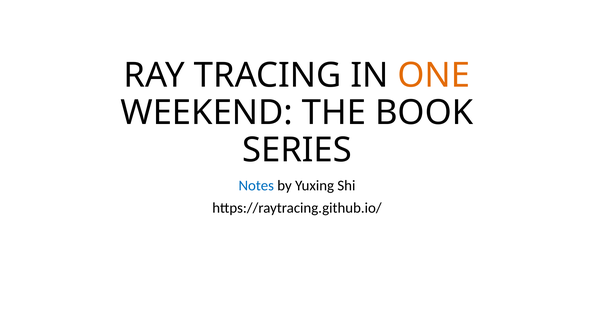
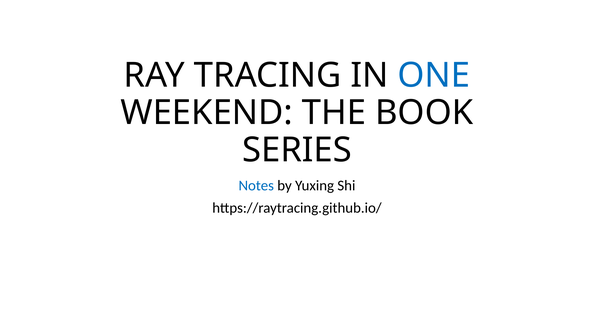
ONE colour: orange -> blue
